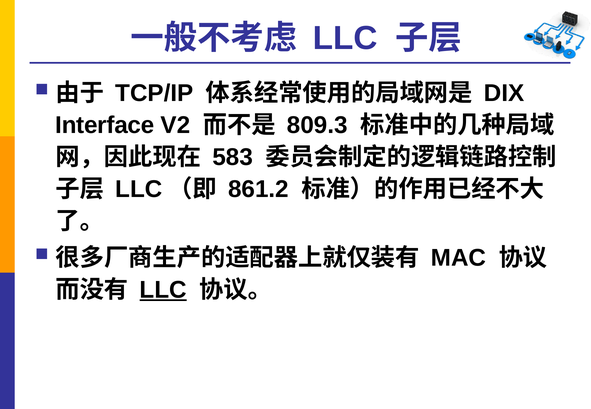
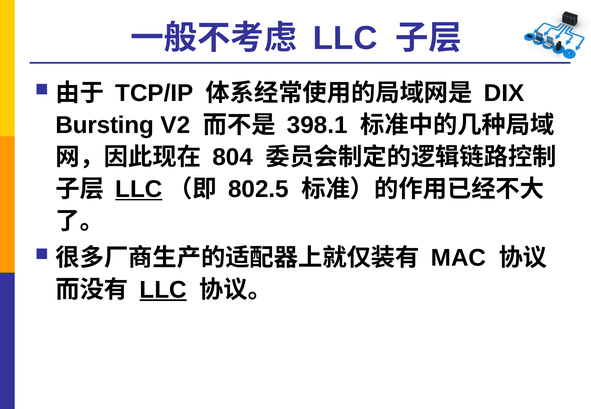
Interface: Interface -> Bursting
809.3: 809.3 -> 398.1
583: 583 -> 804
LLC at (139, 189) underline: none -> present
861.2: 861.2 -> 802.5
